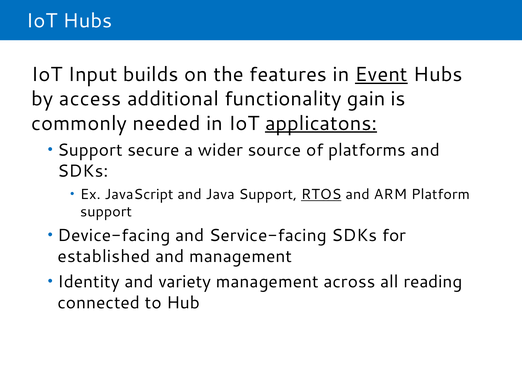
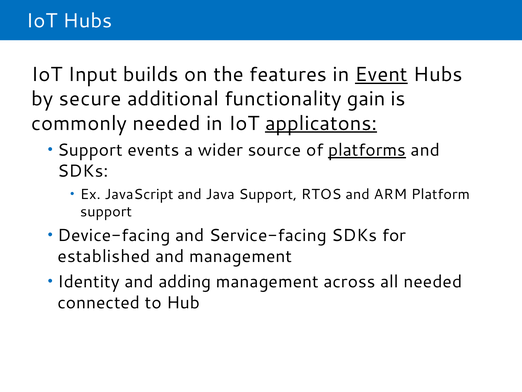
access: access -> secure
secure: secure -> events
platforms underline: none -> present
RTOS underline: present -> none
variety: variety -> adding
all reading: reading -> needed
